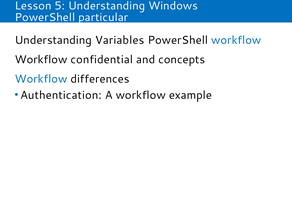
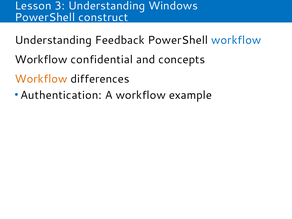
5: 5 -> 3
particular: particular -> construct
Variables: Variables -> Feedback
Workflow at (41, 79) colour: blue -> orange
